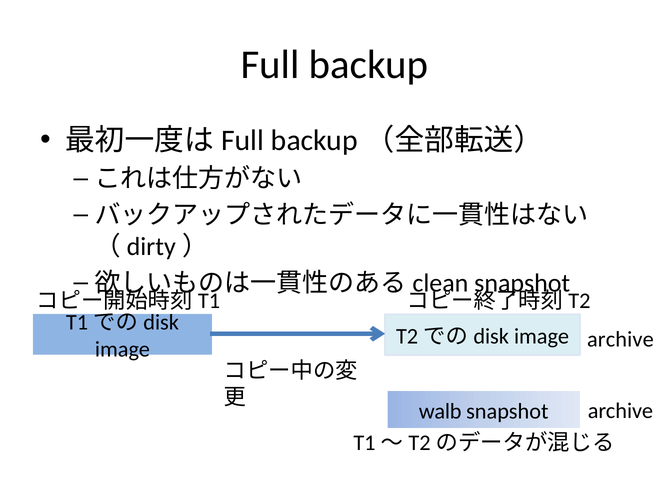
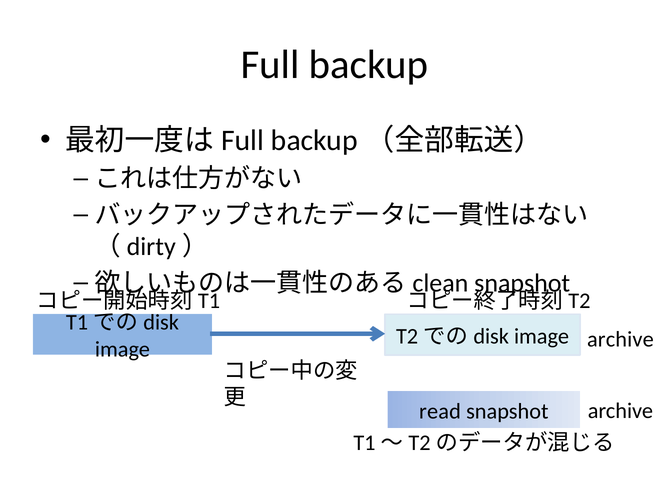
walb: walb -> read
